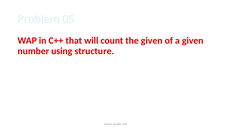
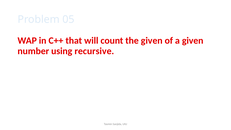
structure: structure -> recursive
